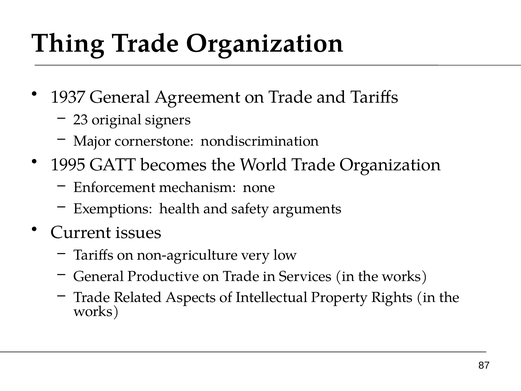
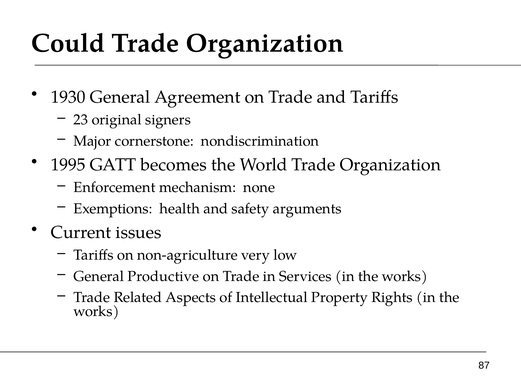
Thing: Thing -> Could
1937: 1937 -> 1930
